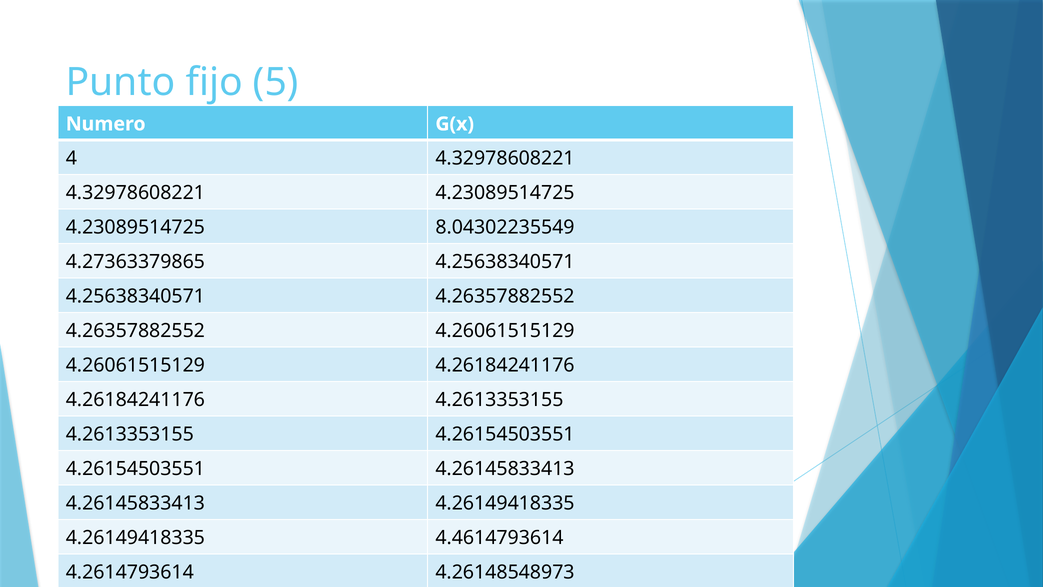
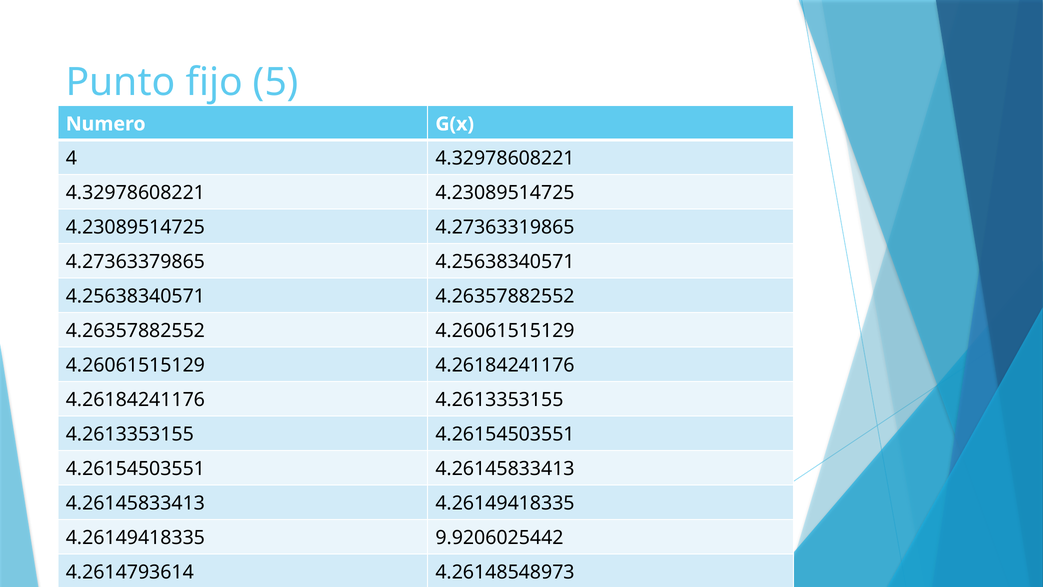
8.04302235549: 8.04302235549 -> 4.27363319865
4.4614793614: 4.4614793614 -> 9.9206025442
